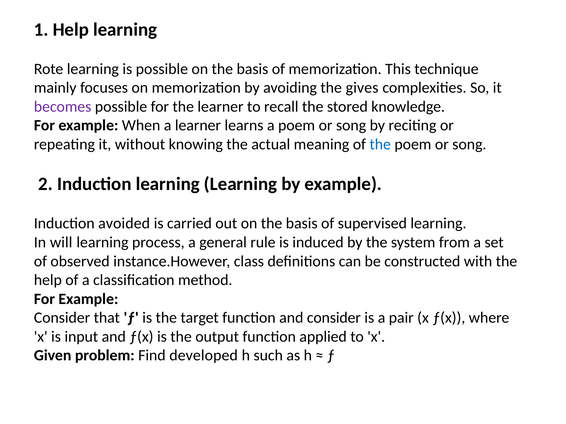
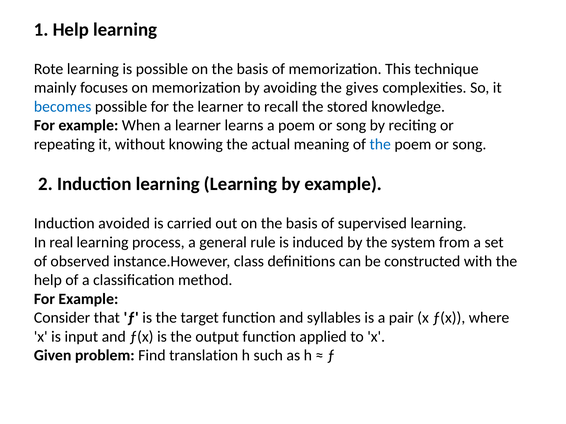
becomes colour: purple -> blue
will: will -> real
and consider: consider -> syllables
developed: developed -> translation
